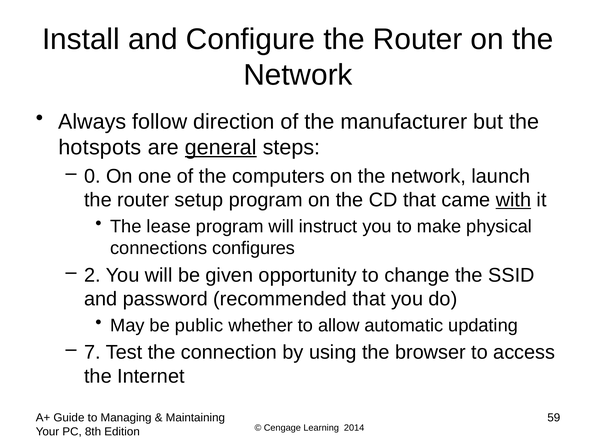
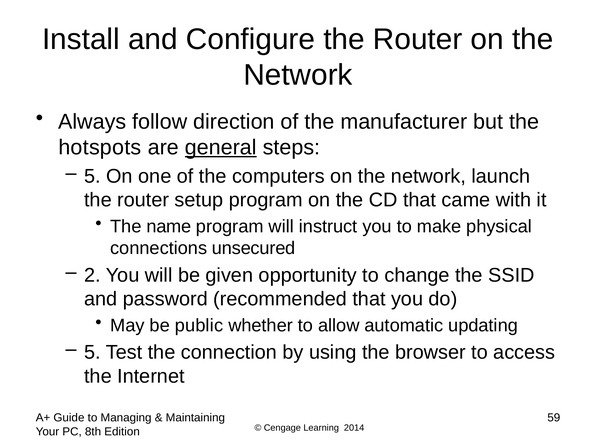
0 at (92, 176): 0 -> 5
with underline: present -> none
lease: lease -> name
configures: configures -> unsecured
7 at (92, 352): 7 -> 5
